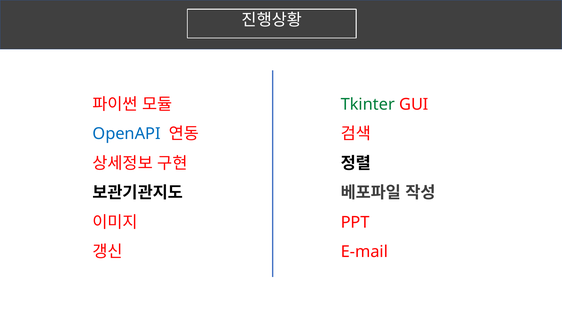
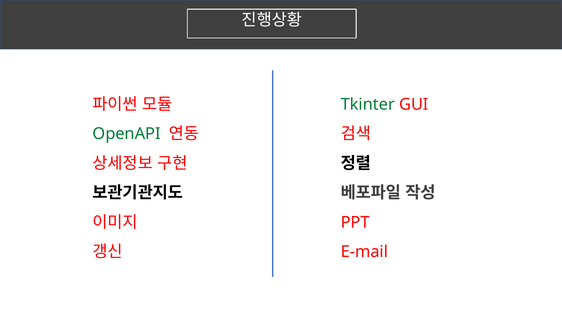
OpenAPI colour: blue -> green
